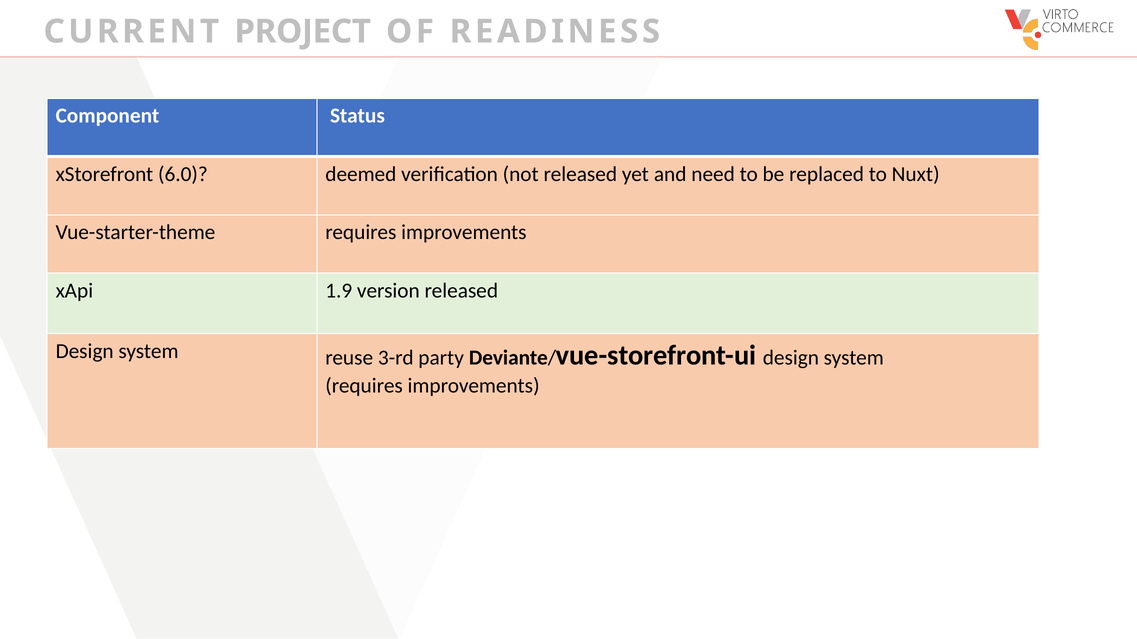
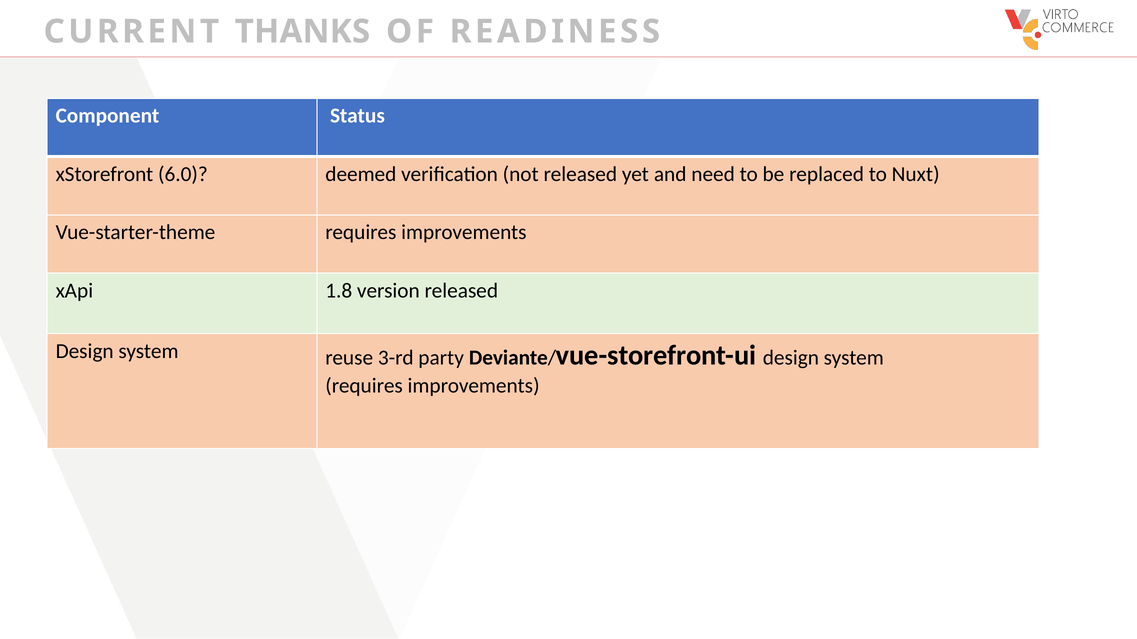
PROJECT: PROJECT -> THANKS
1.9: 1.9 -> 1.8
